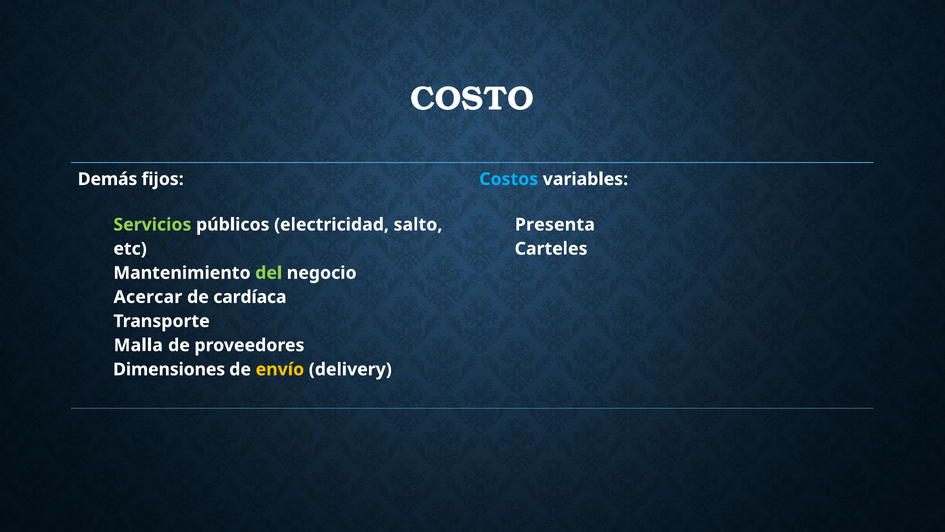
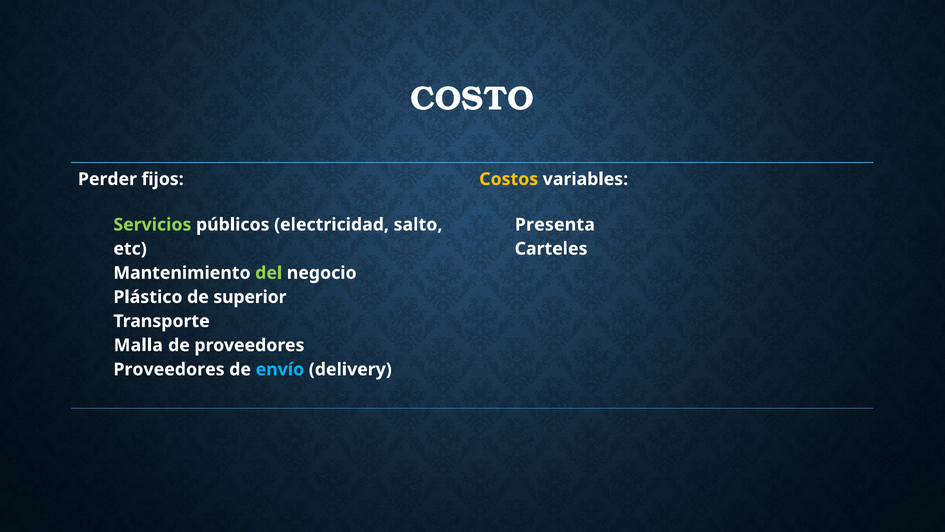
Demás: Demás -> Perder
Costos colour: light blue -> yellow
Acercar: Acercar -> Plástico
cardíaca: cardíaca -> superior
Dimensiones at (169, 369): Dimensiones -> Proveedores
envío colour: yellow -> light blue
